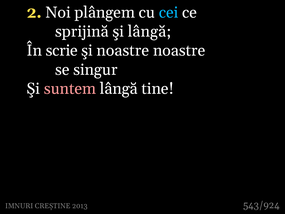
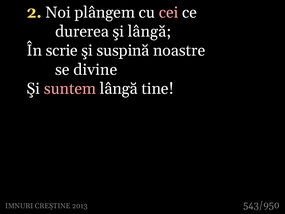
cei colour: light blue -> pink
sprijină: sprijină -> durerea
şi noastre: noastre -> suspină
singur: singur -> divine
543/924: 543/924 -> 543/950
